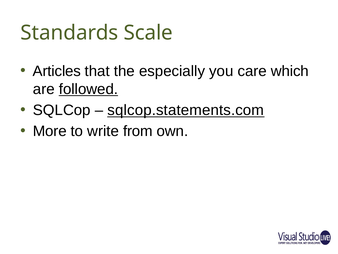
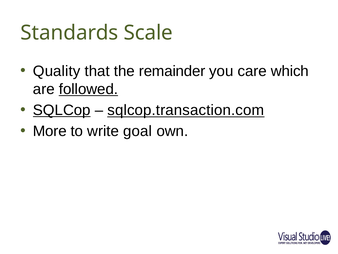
Articles: Articles -> Quality
especially: especially -> remainder
SQLCop underline: none -> present
sqlcop.statements.com: sqlcop.statements.com -> sqlcop.transaction.com
from: from -> goal
